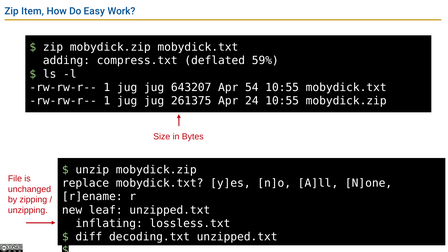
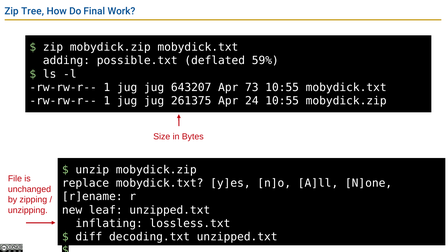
Item: Item -> Tree
Easy: Easy -> Final
compress.txt: compress.txt -> possible.txt
54: 54 -> 73
